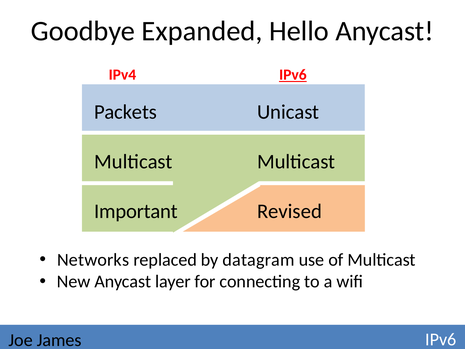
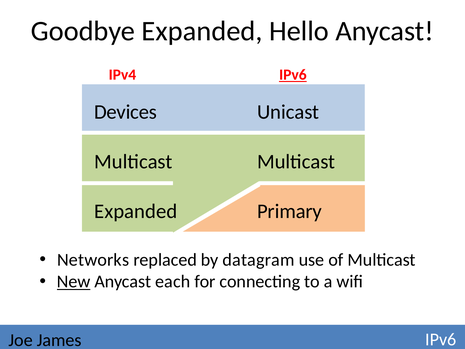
Packets: Packets -> Devices
Important at (136, 211): Important -> Expanded
Revised: Revised -> Primary
New underline: none -> present
layer: layer -> each
